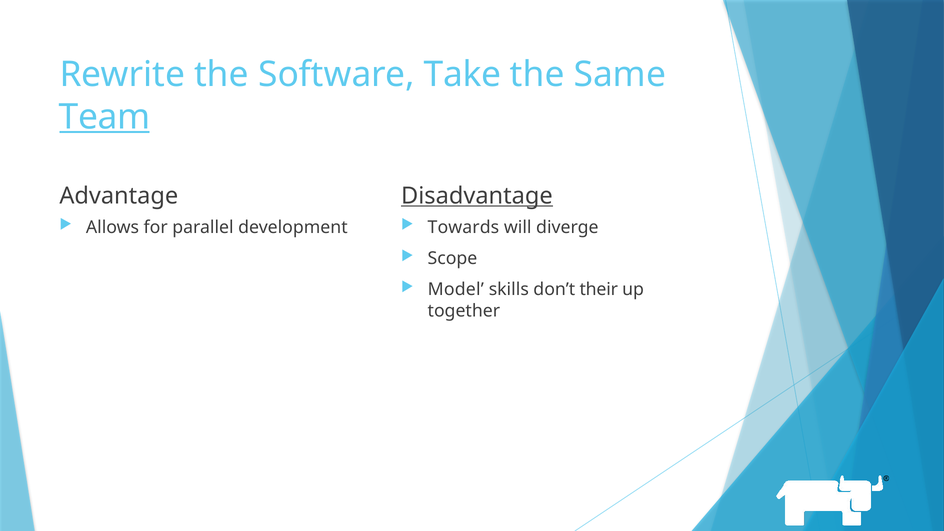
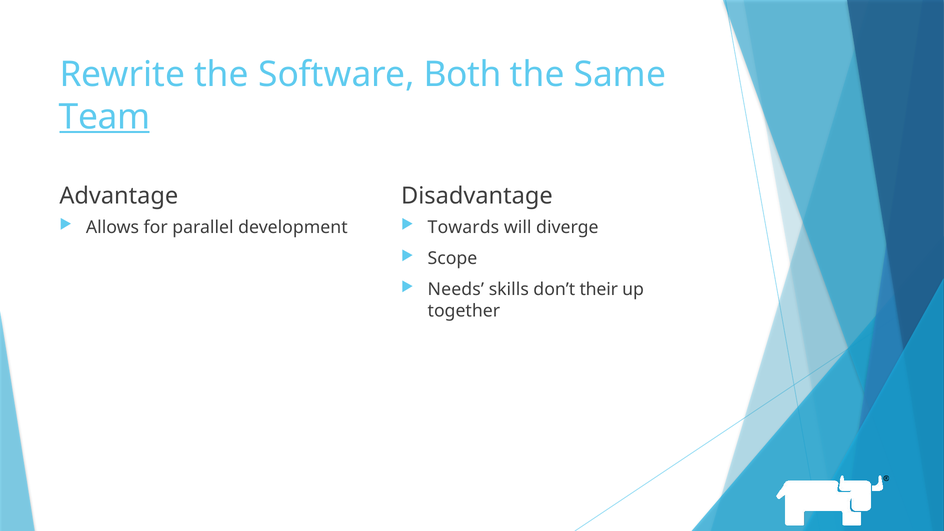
Take: Take -> Both
Disadvantage underline: present -> none
Model: Model -> Needs
